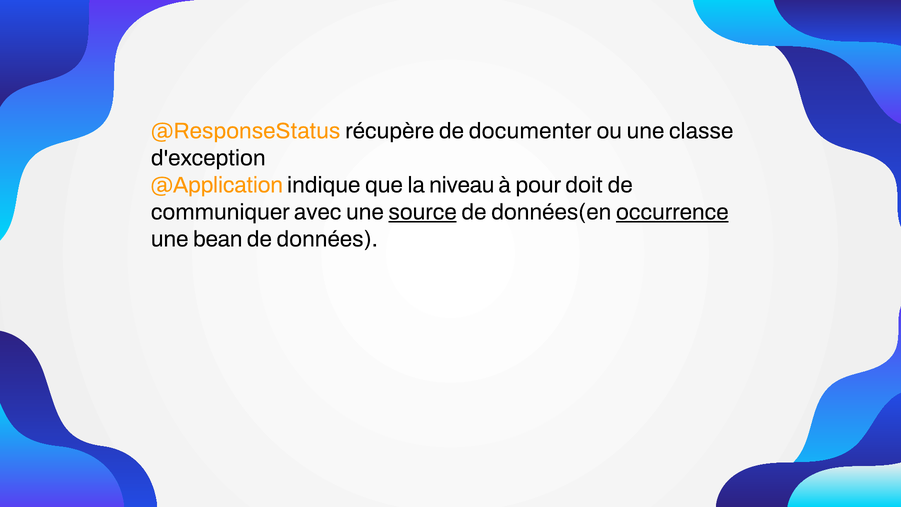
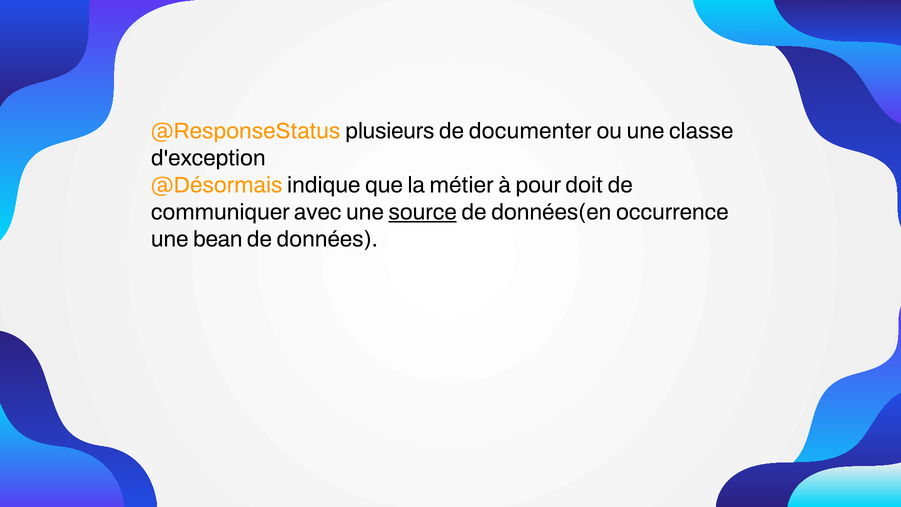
récupère: récupère -> plusieurs
@Application: @Application -> @Désormais
niveau: niveau -> métier
occurrence underline: present -> none
